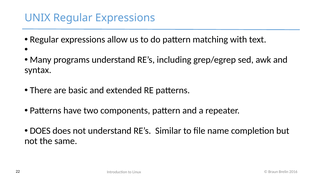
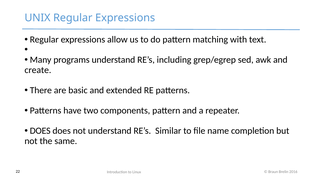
syntax: syntax -> create
